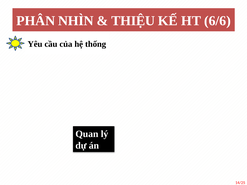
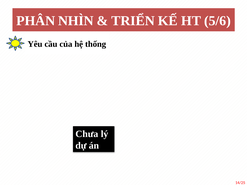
THIỆU: THIỆU -> TRIỂN
6/6: 6/6 -> 5/6
Quan: Quan -> Chưa
